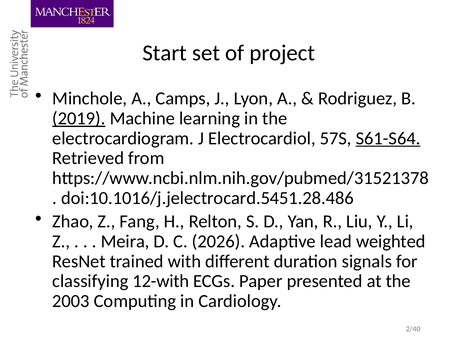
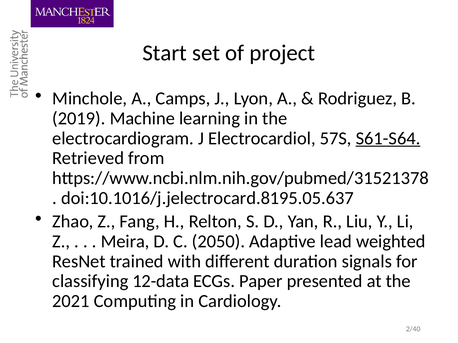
2019 underline: present -> none
doi:10.1016/j.jelectrocard.5451.28.486: doi:10.1016/j.jelectrocard.5451.28.486 -> doi:10.1016/j.jelectrocard.8195.05.637
2026: 2026 -> 2050
12-with: 12-with -> 12-data
2003: 2003 -> 2021
